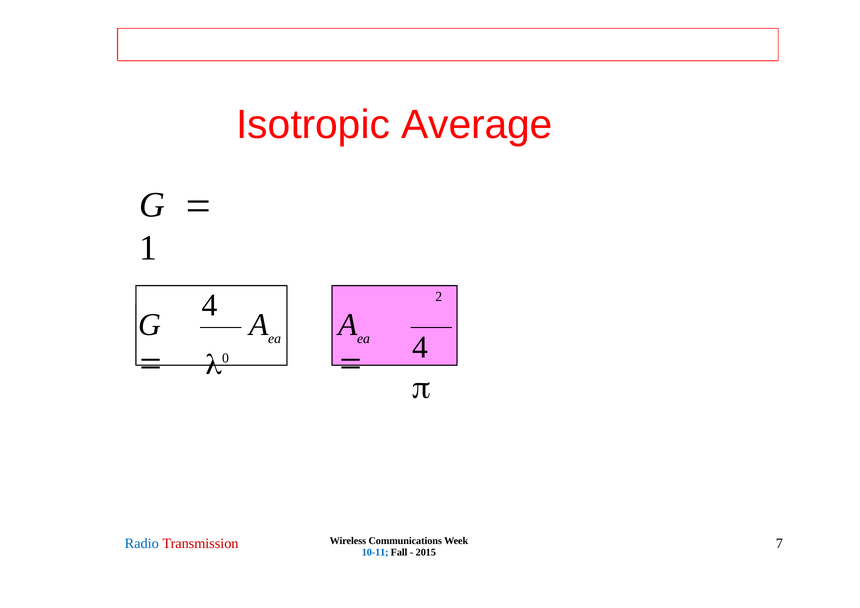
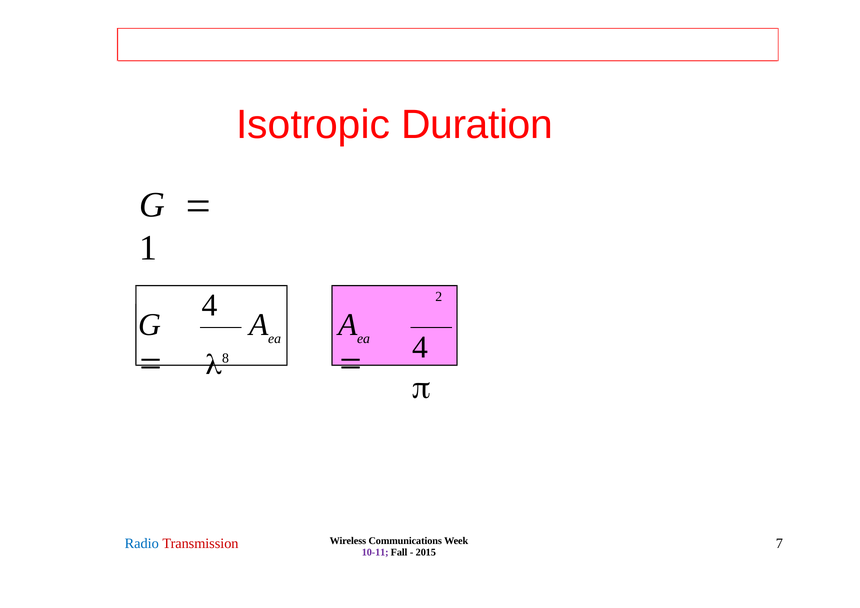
Average: Average -> Duration
0: 0 -> 8
10-11 colour: blue -> purple
